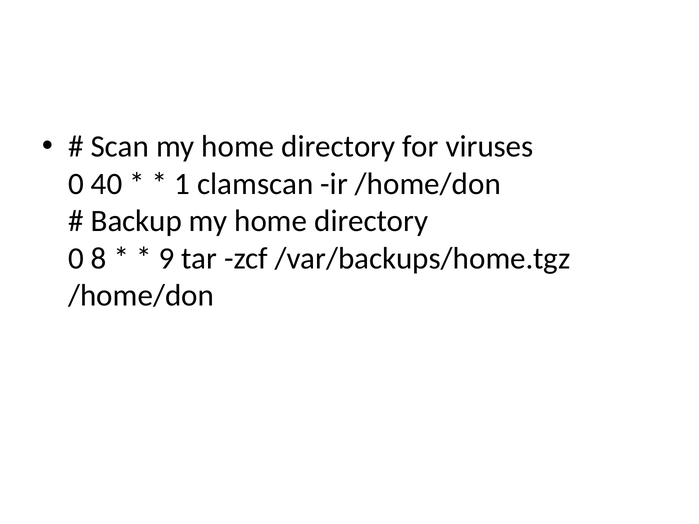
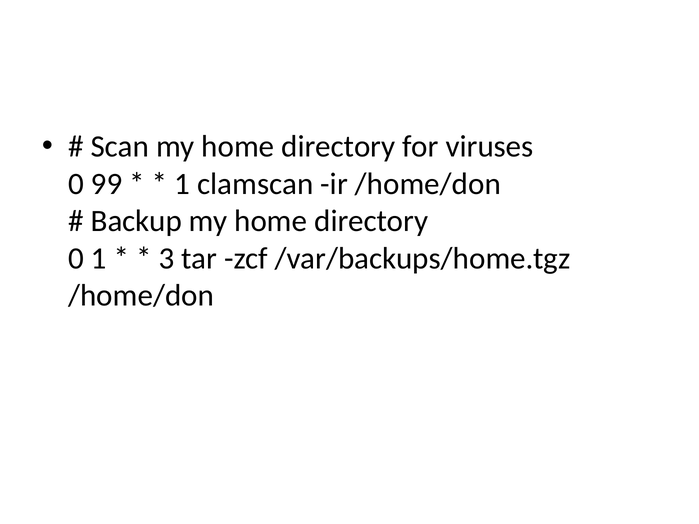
40: 40 -> 99
0 8: 8 -> 1
9: 9 -> 3
